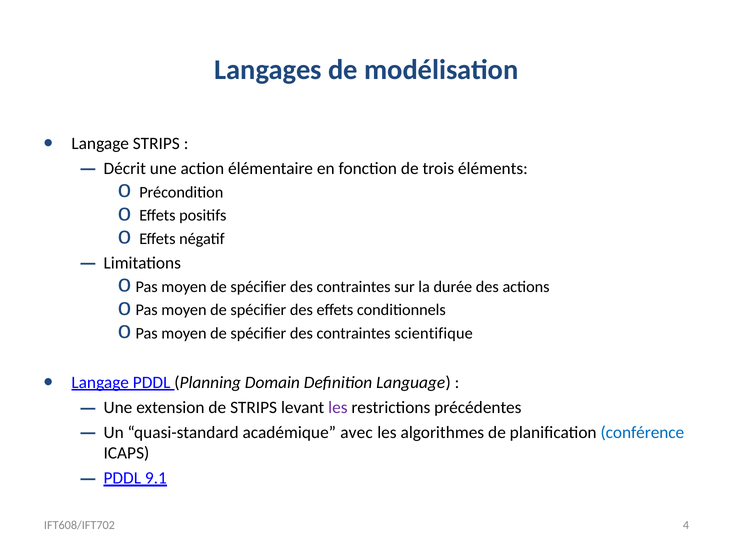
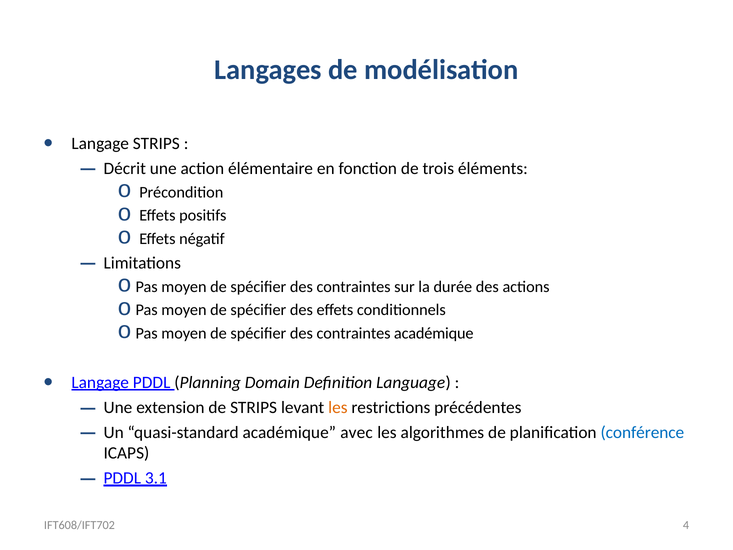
contraintes scientifique: scientifique -> académique
les at (338, 407) colour: purple -> orange
9.1: 9.1 -> 3.1
